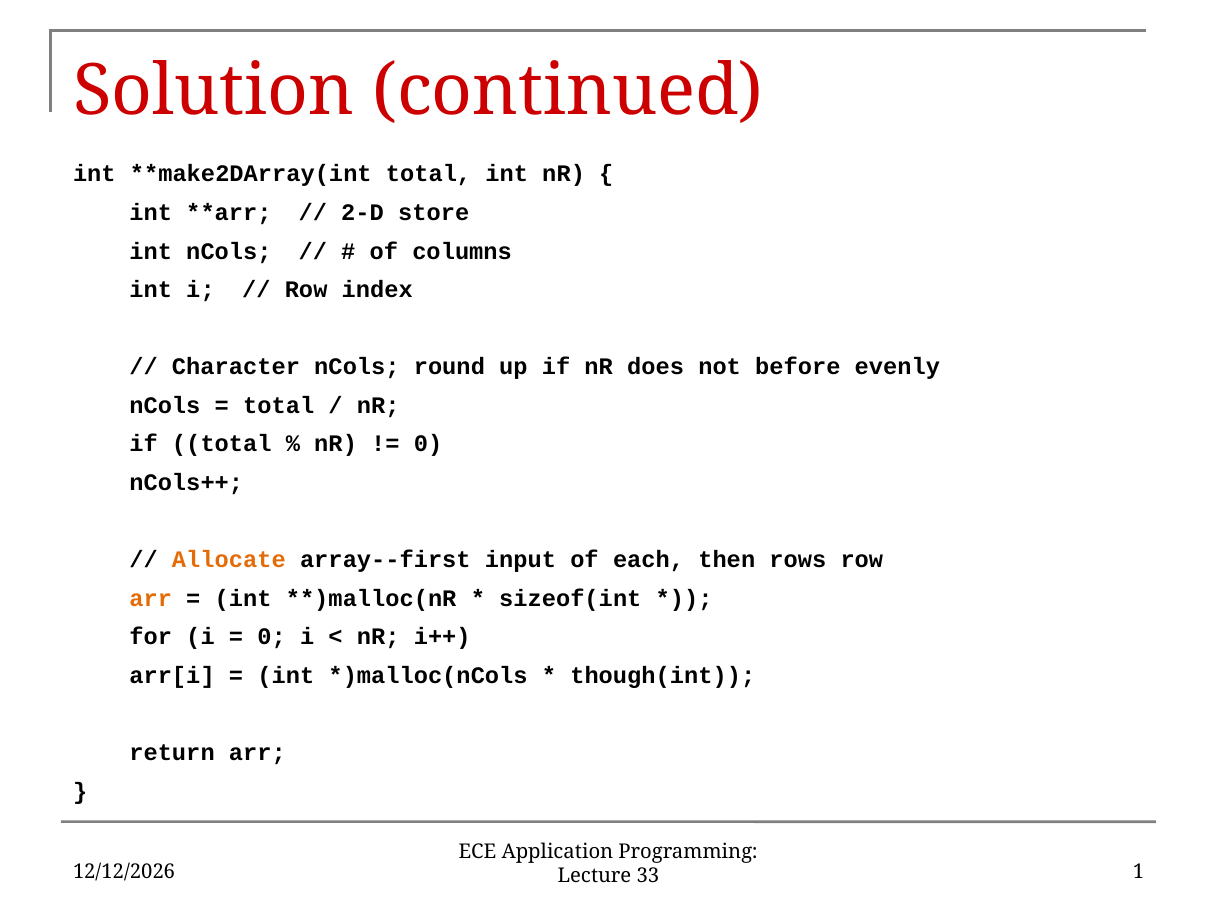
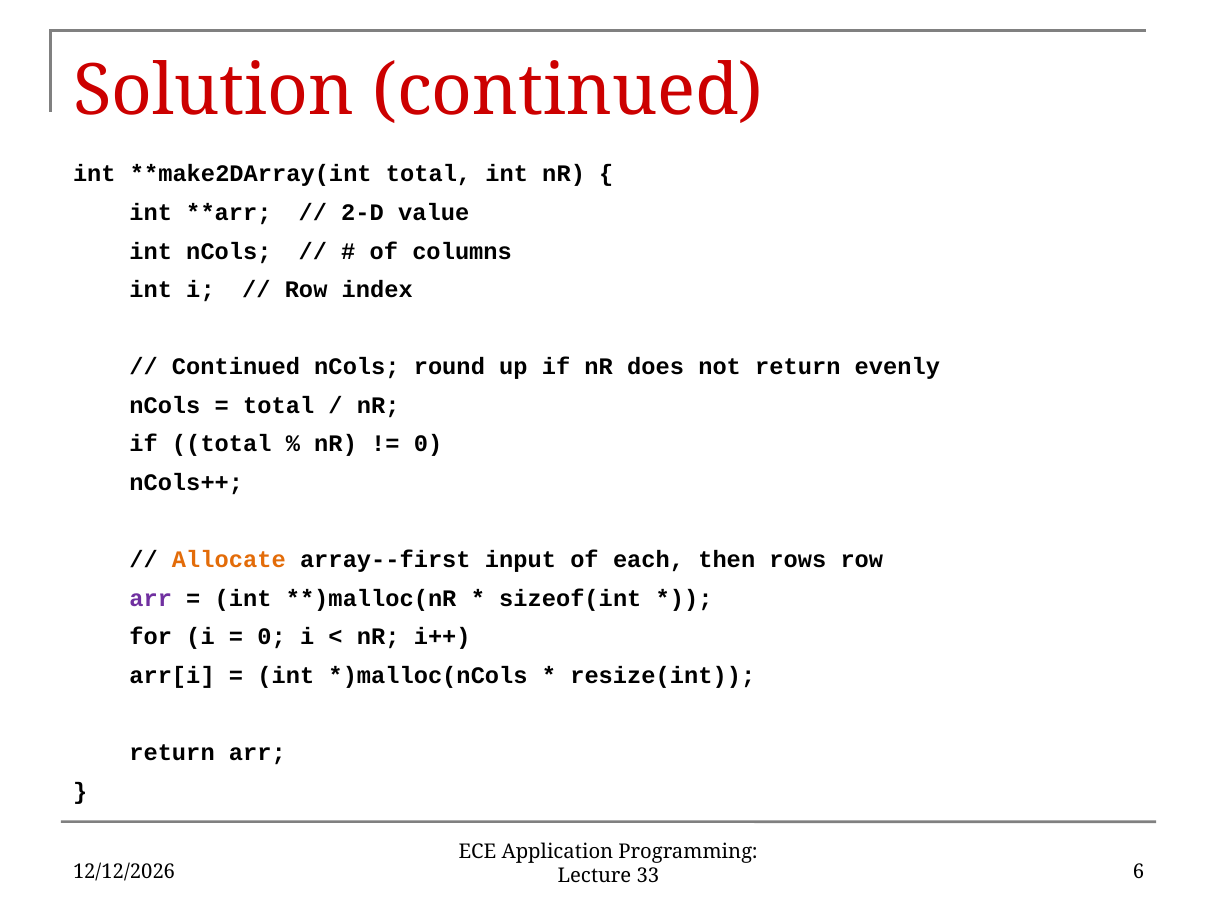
store: store -> value
Character at (236, 367): Character -> Continued
not before: before -> return
arr at (151, 598) colour: orange -> purple
though(int: though(int -> resize(int
1: 1 -> 6
